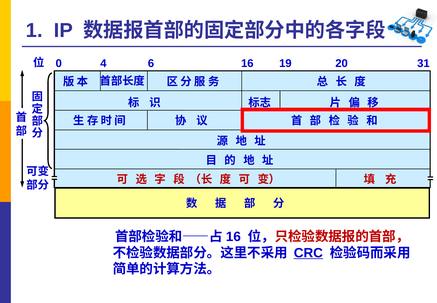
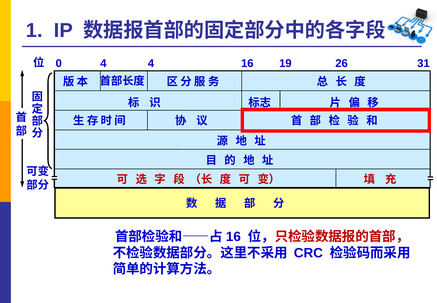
4 6: 6 -> 4
20: 20 -> 26
CRC underline: present -> none
